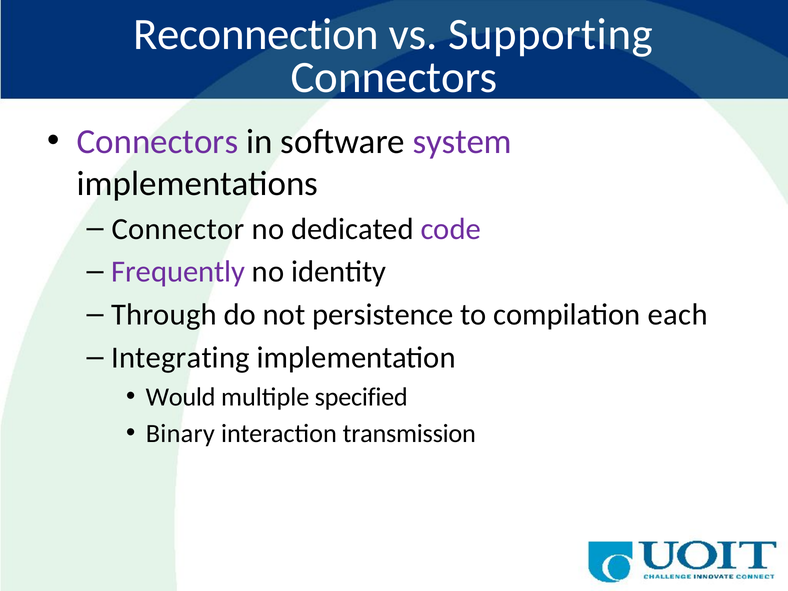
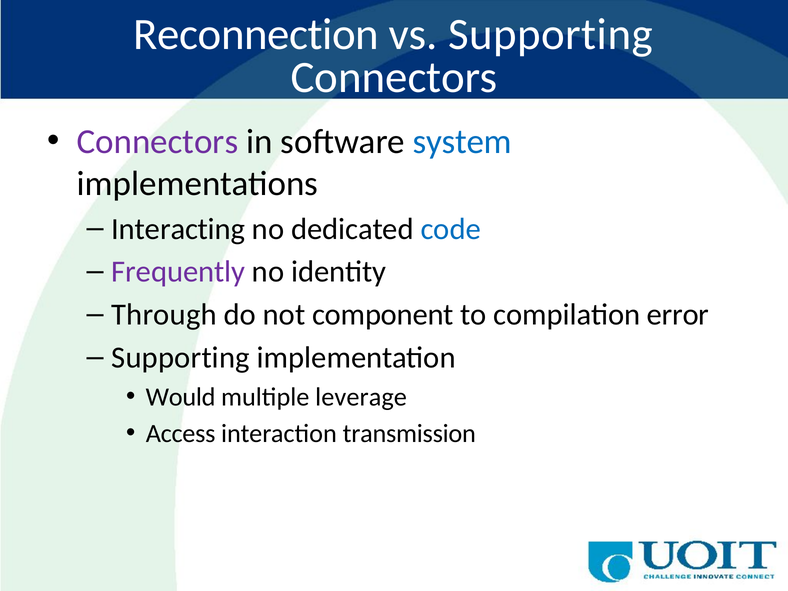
system colour: purple -> blue
Connector: Connector -> Interacting
code colour: purple -> blue
persistence: persistence -> component
each: each -> error
Integrating at (181, 358): Integrating -> Supporting
specified: specified -> leverage
Binary: Binary -> Access
